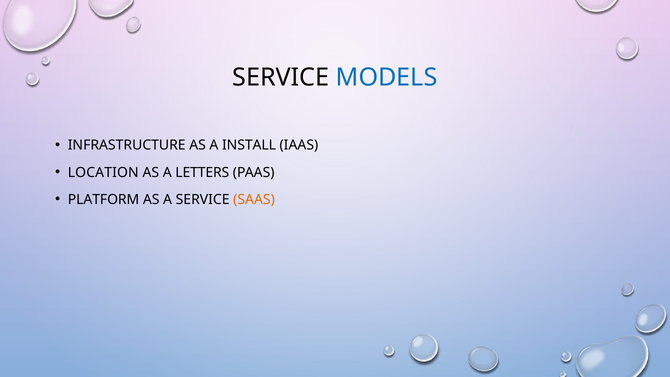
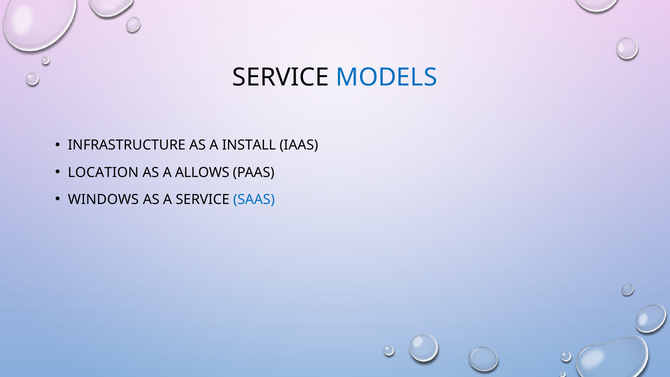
LETTERS: LETTERS -> ALLOWS
PLATFORM: PLATFORM -> WINDOWS
SAAS colour: orange -> blue
